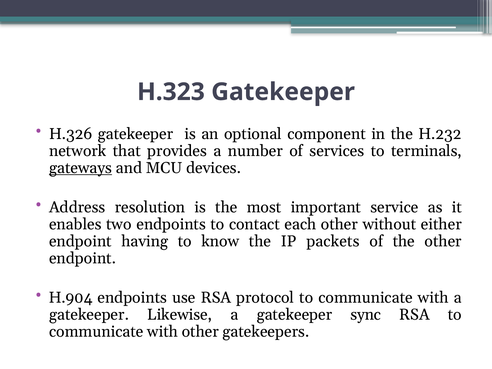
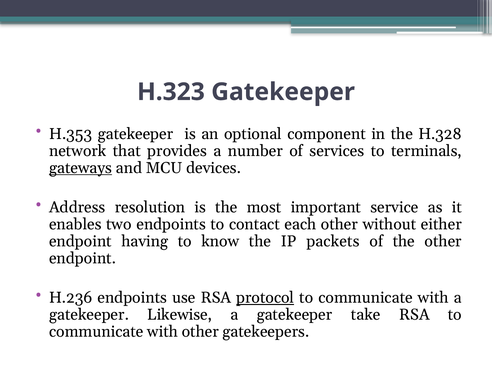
H.326: H.326 -> H.353
H.232: H.232 -> H.328
H.904: H.904 -> H.236
protocol underline: none -> present
sync: sync -> take
